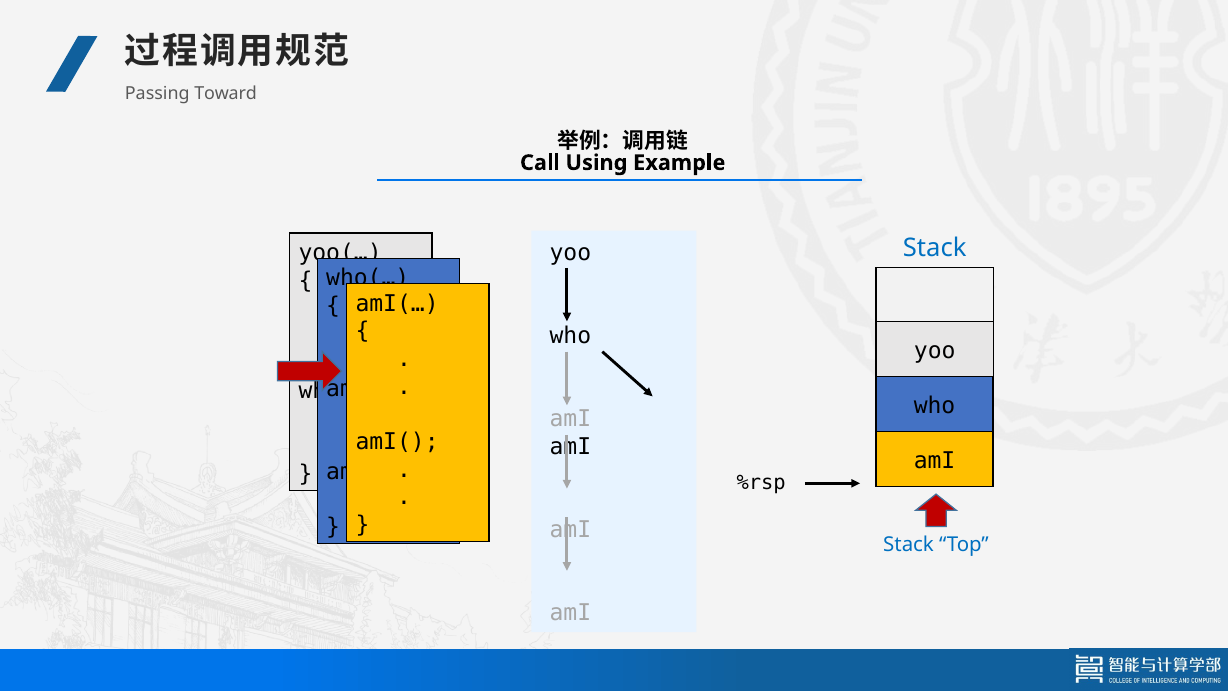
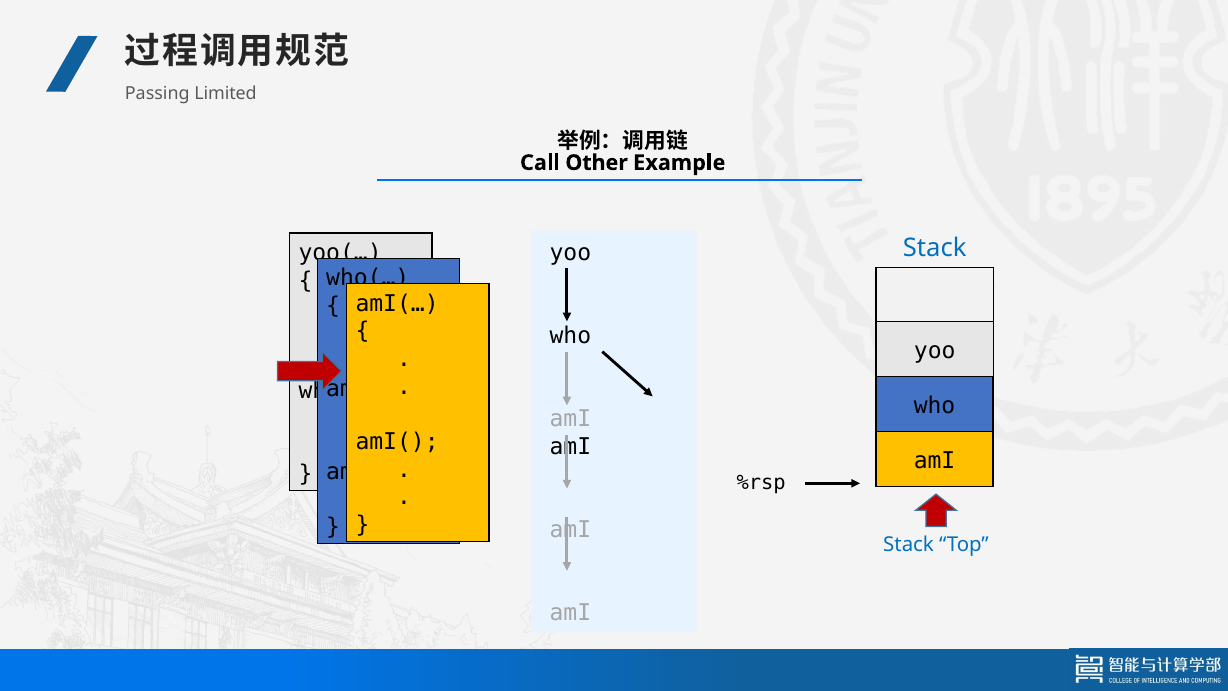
Toward: Toward -> Limited
Using: Using -> Other
